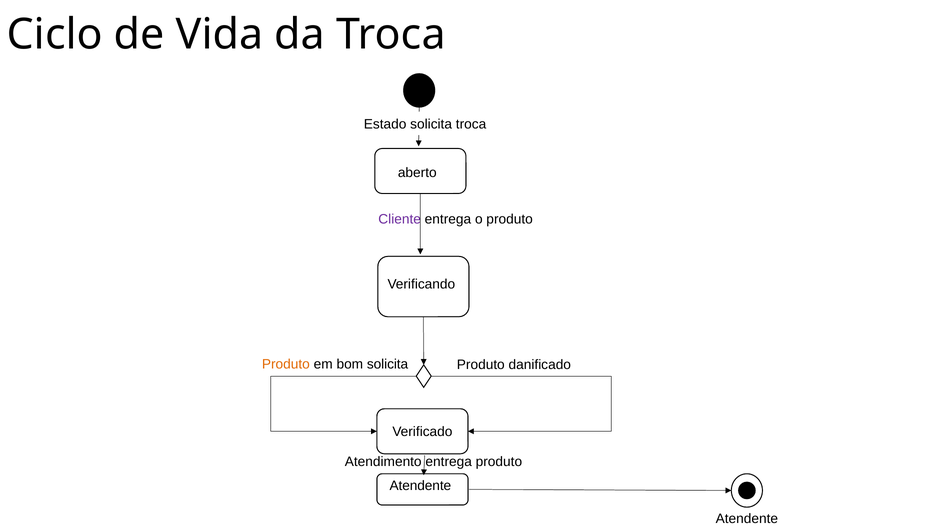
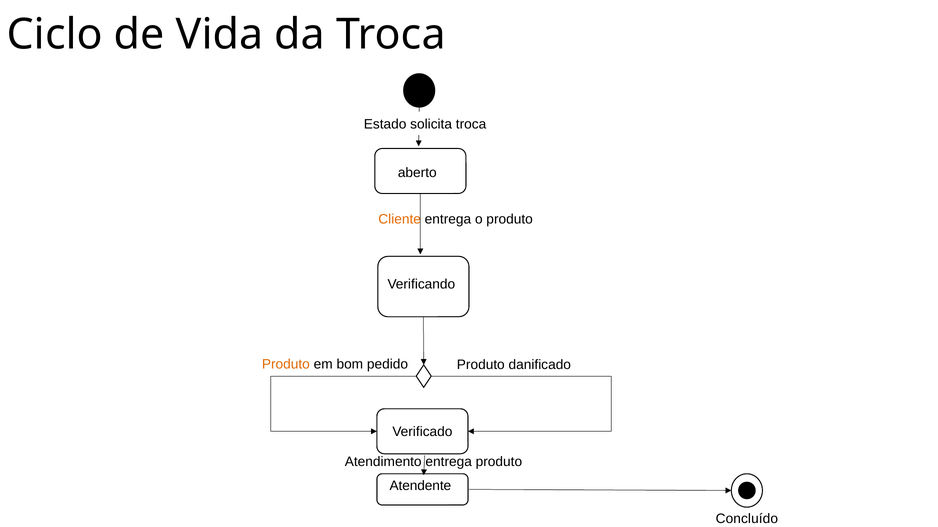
Cliente colour: purple -> orange
bom solicita: solicita -> pedido
Atendente at (747, 519): Atendente -> Concluído
